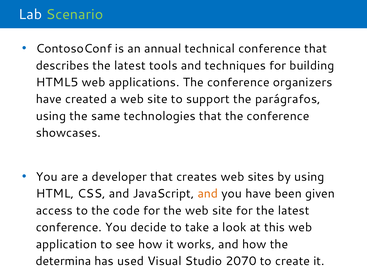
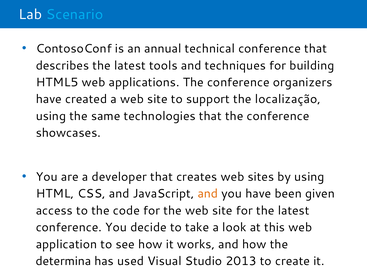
Scenario colour: light green -> light blue
parágrafos: parágrafos -> localização
2070: 2070 -> 2013
